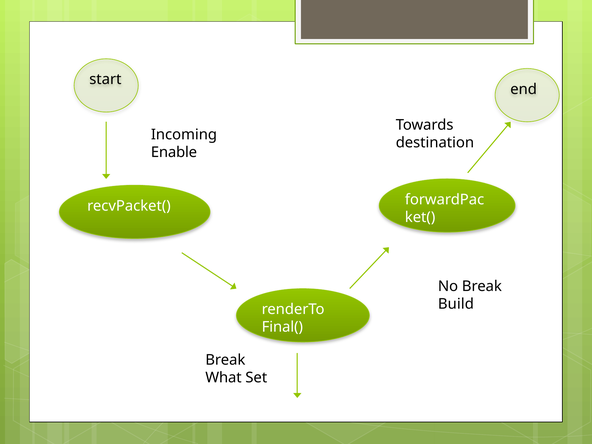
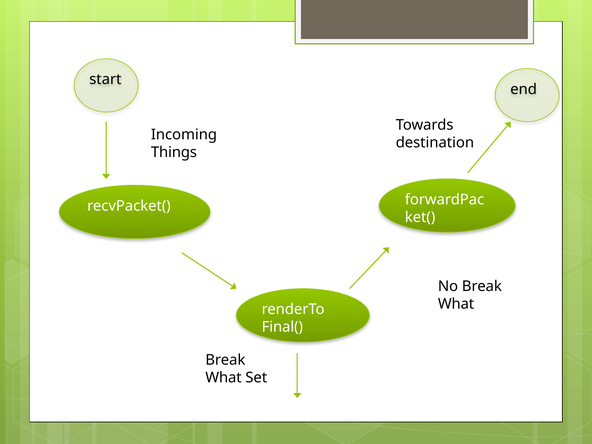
Enable: Enable -> Things
Build at (456, 304): Build -> What
